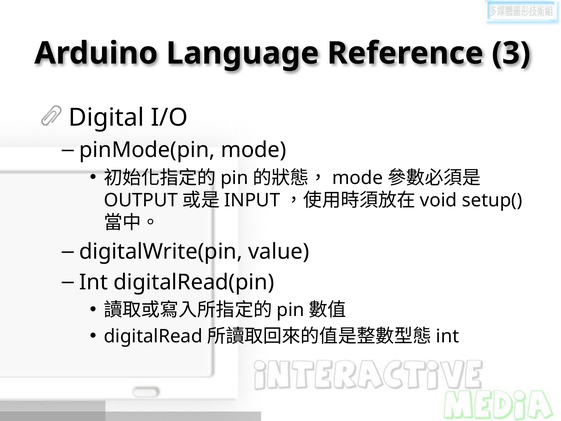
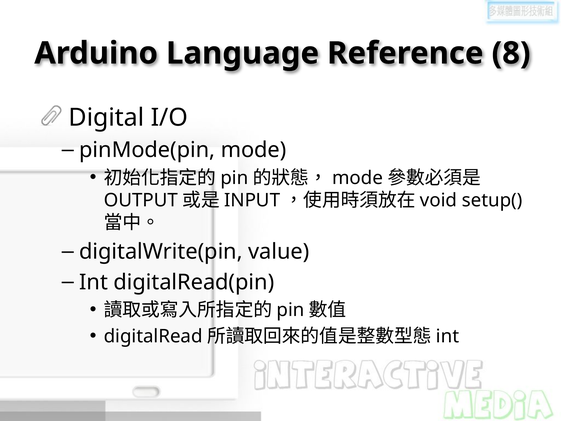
3: 3 -> 8
